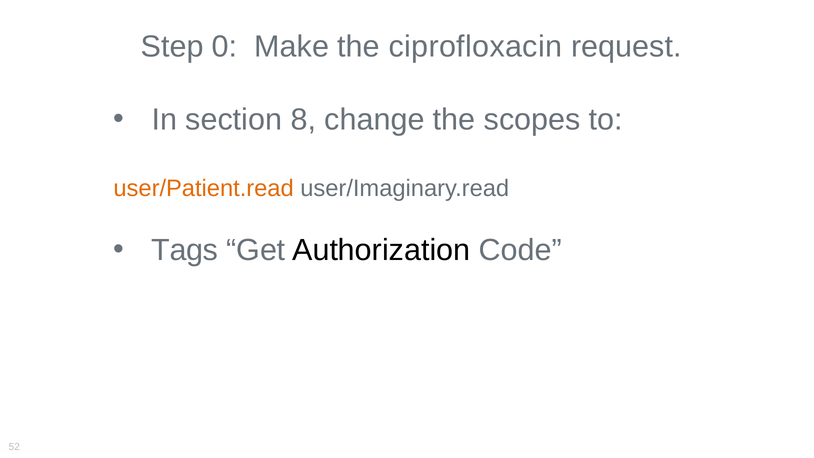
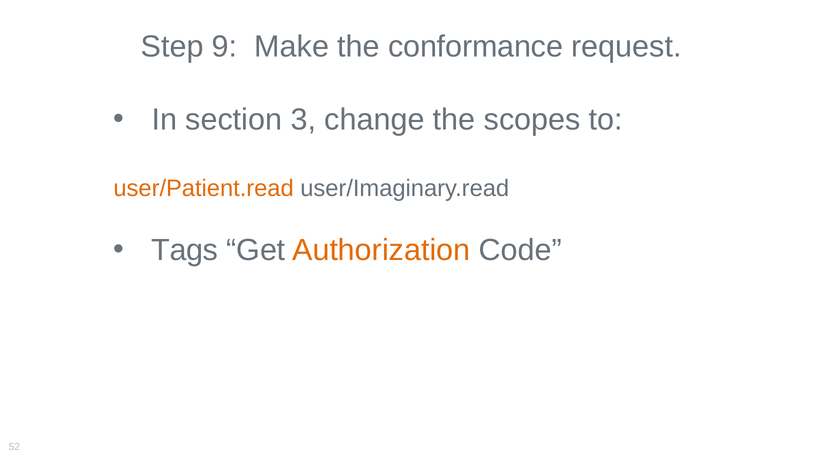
0: 0 -> 9
ciprofloxacin: ciprofloxacin -> conformance
8: 8 -> 3
Authorization colour: black -> orange
